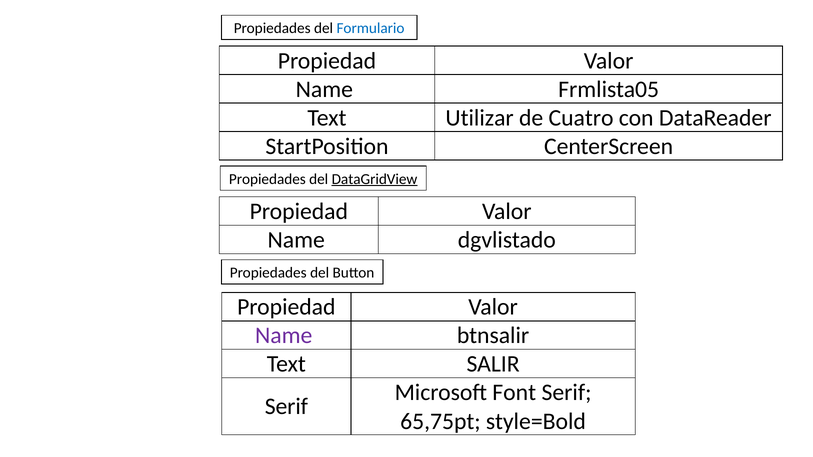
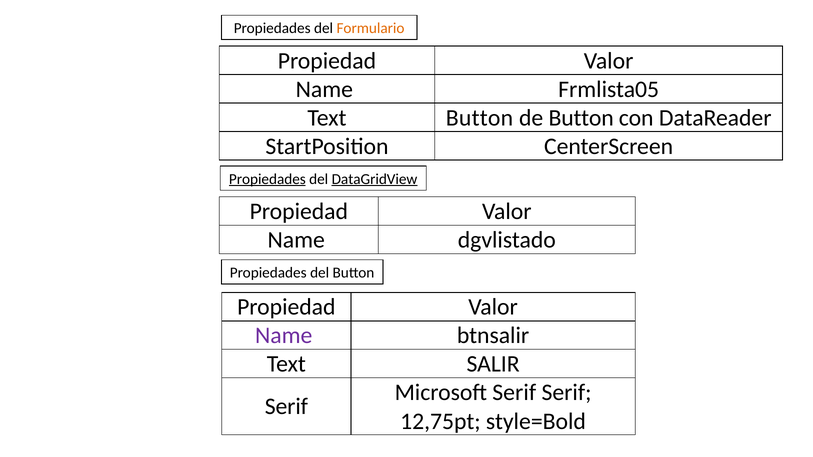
Formulario colour: blue -> orange
Text Utilizar: Utilizar -> Button
de Cuatro: Cuatro -> Button
Propiedades at (267, 179) underline: none -> present
Microsoft Font: Font -> Serif
65,75pt: 65,75pt -> 12,75pt
